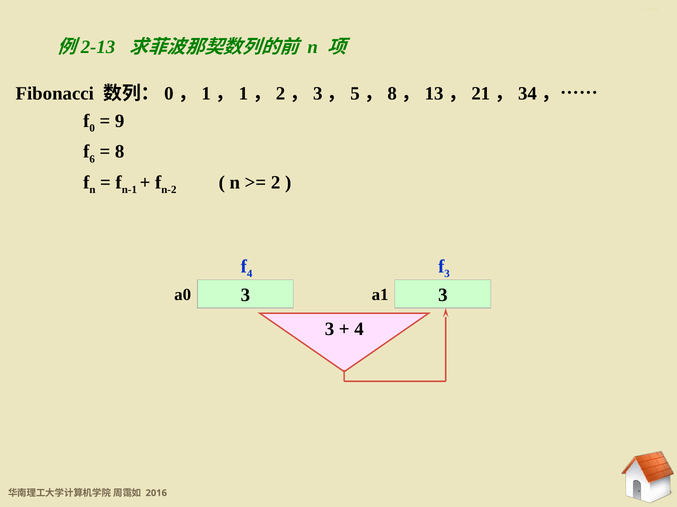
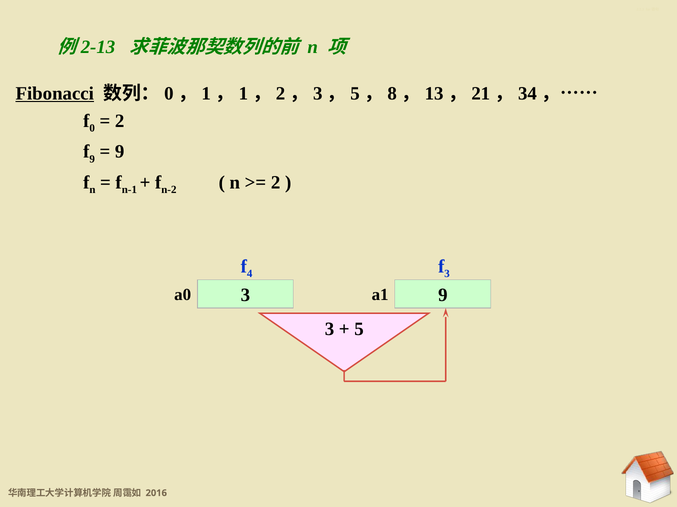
Fibonacci underline: none -> present
9 at (120, 121): 9 -> 2
6 at (92, 159): 6 -> 9
8 at (120, 152): 8 -> 9
a0 3: 3 -> 9
4 at (359, 330): 4 -> 5
